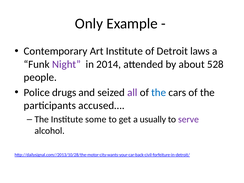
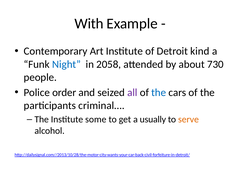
Only: Only -> With
laws: laws -> kind
Night colour: purple -> blue
2014: 2014 -> 2058
528: 528 -> 730
drugs: drugs -> order
accused…: accused… -> criminal…
serve colour: purple -> orange
